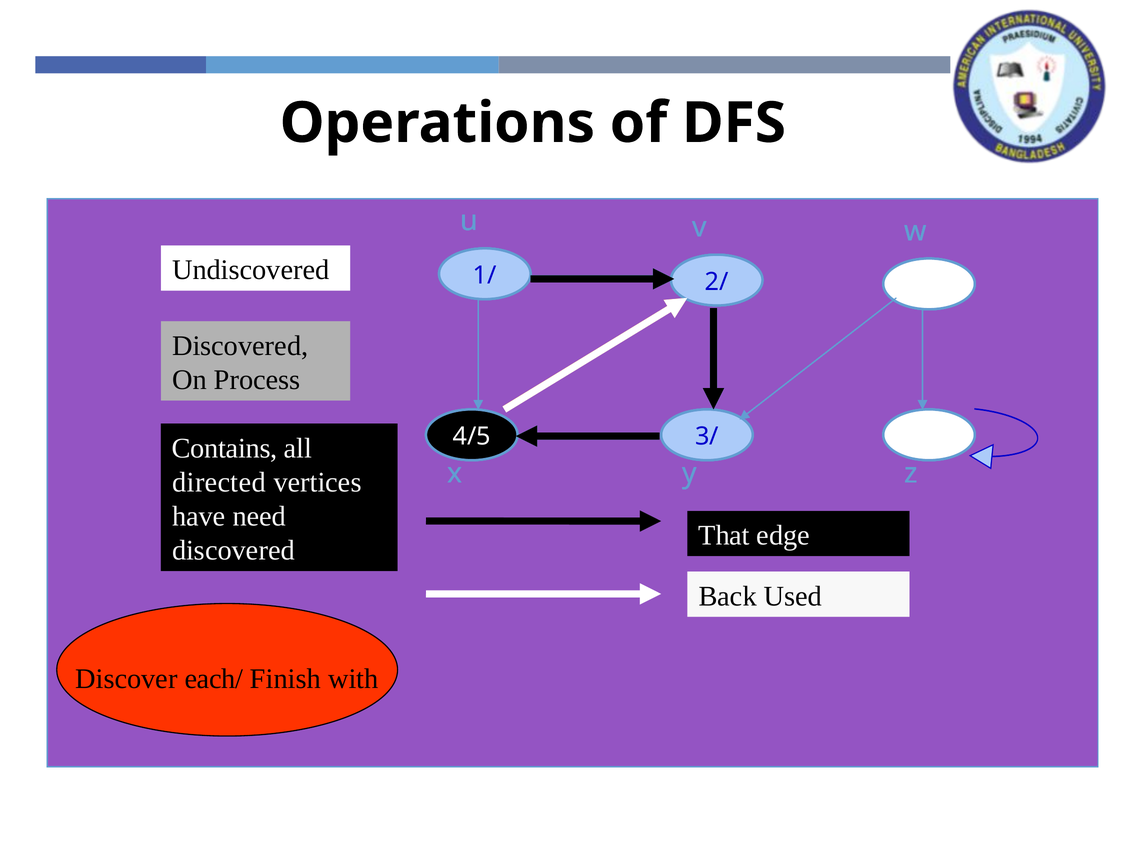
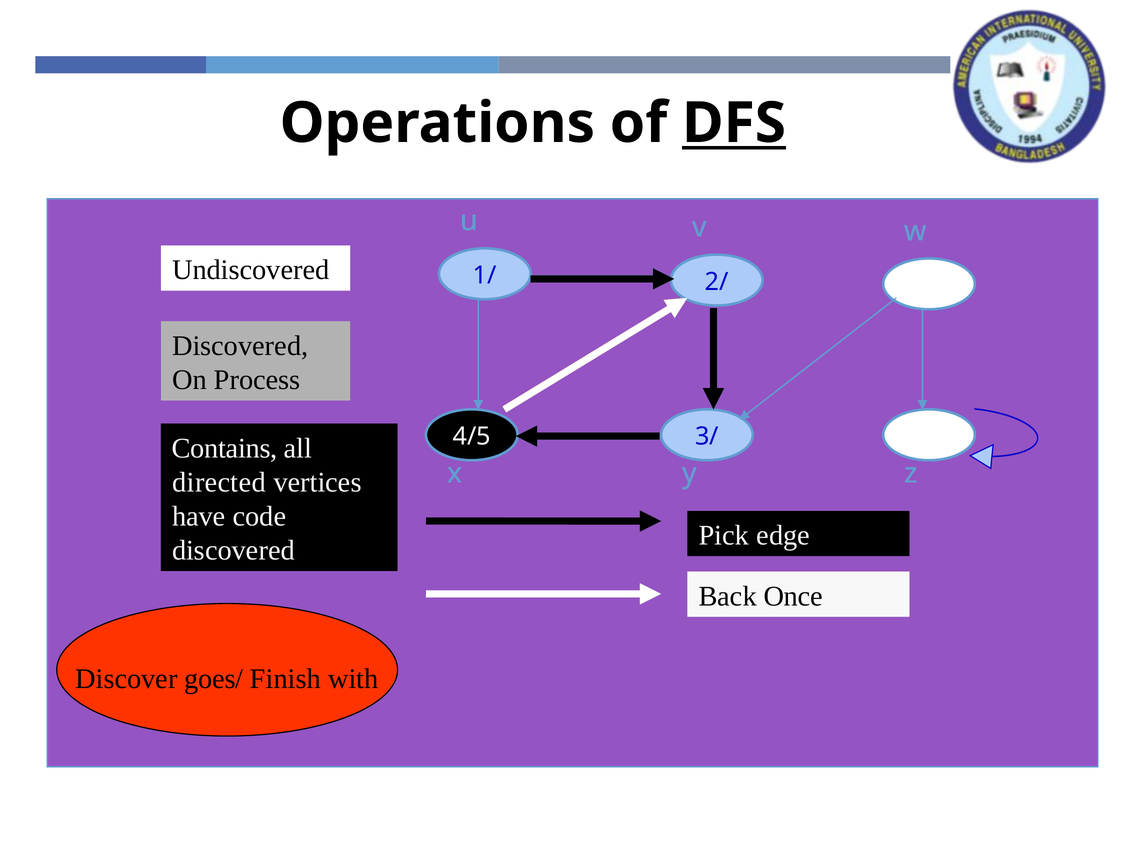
DFS underline: none -> present
need: need -> code
That: That -> Pick
Used: Used -> Once
each/: each/ -> goes/
